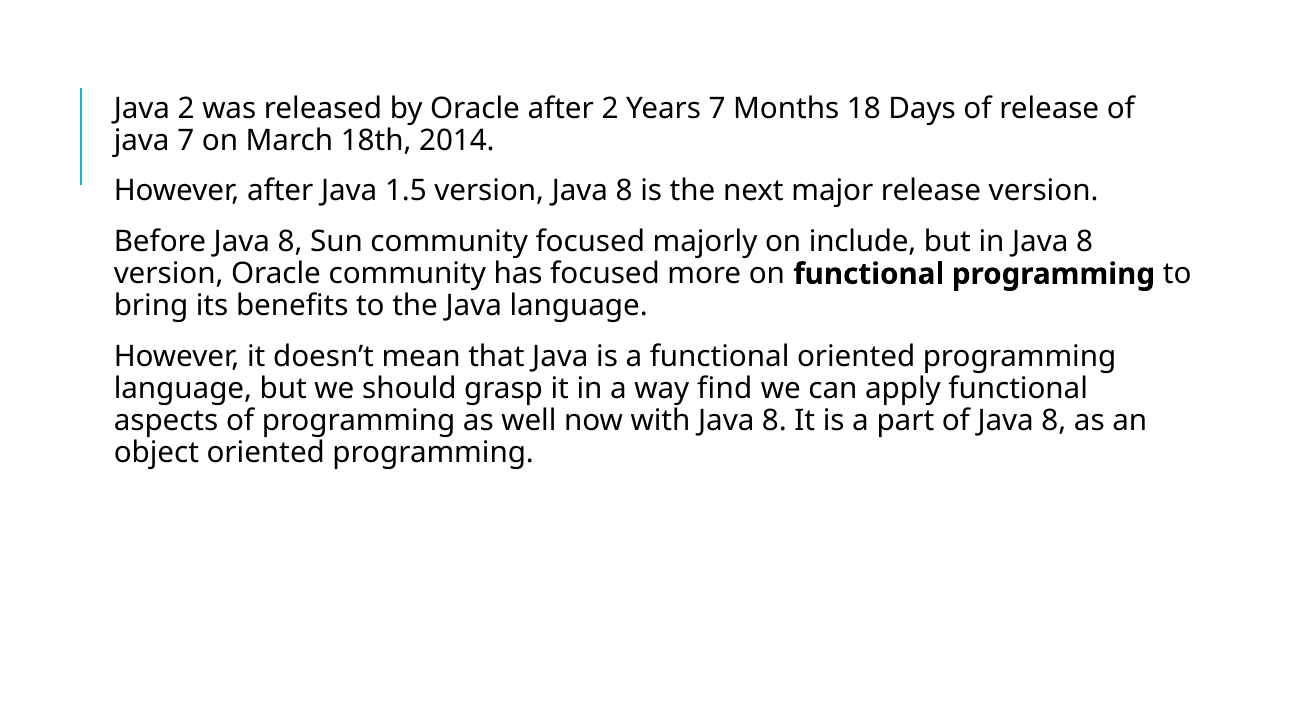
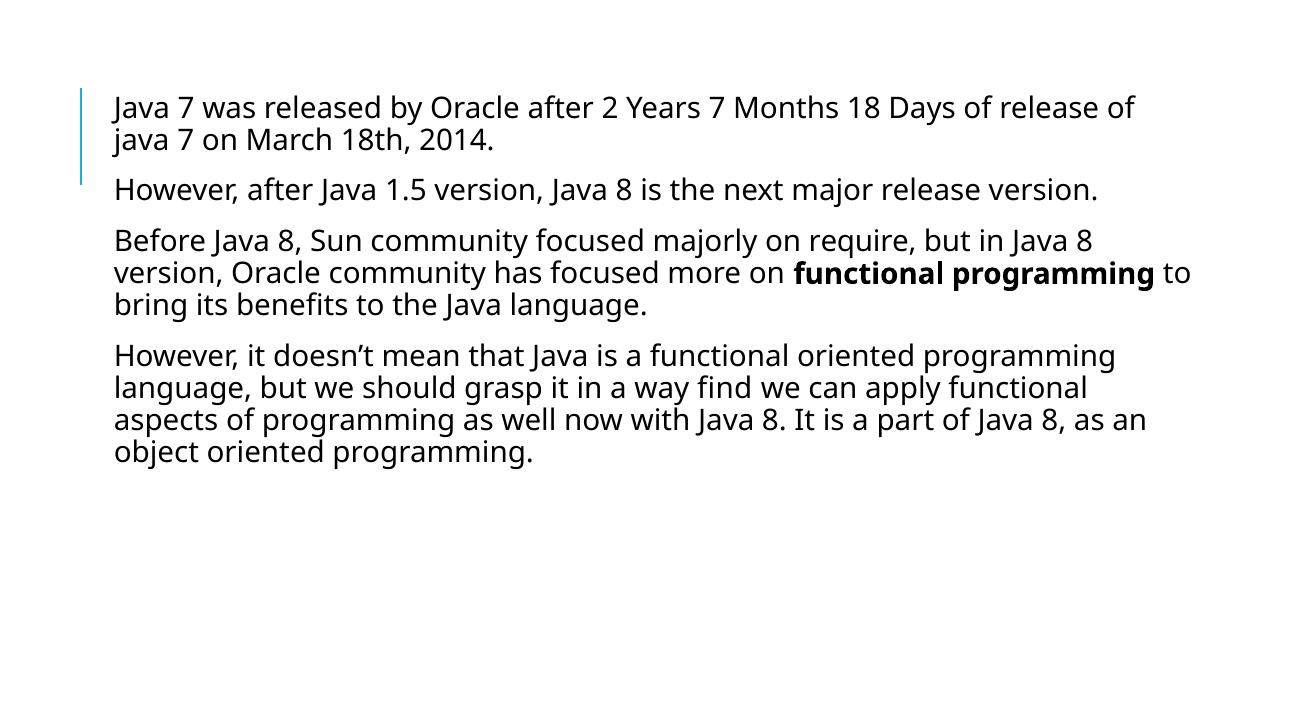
2 at (186, 108): 2 -> 7
include: include -> require
